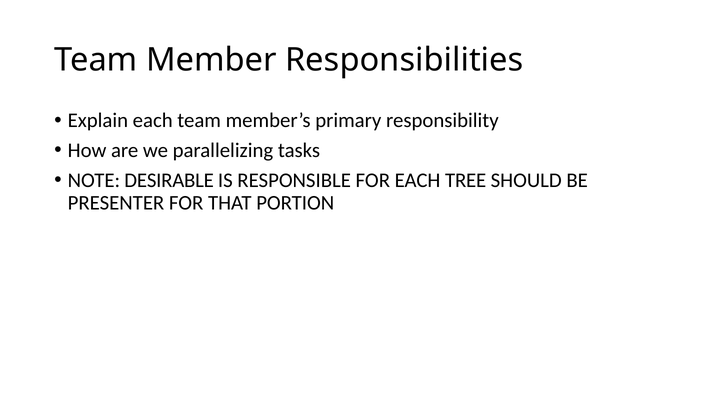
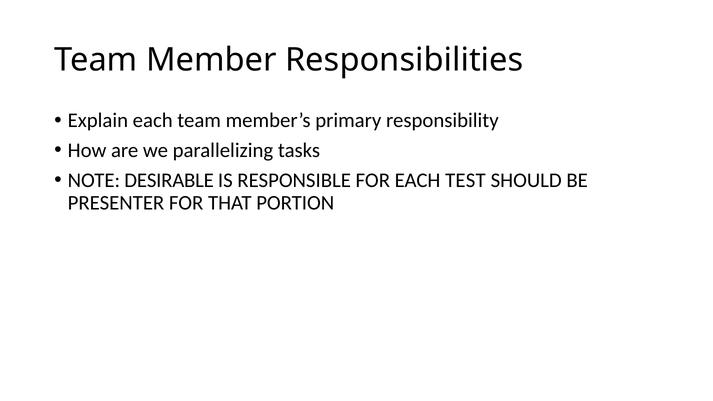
TREE: TREE -> TEST
